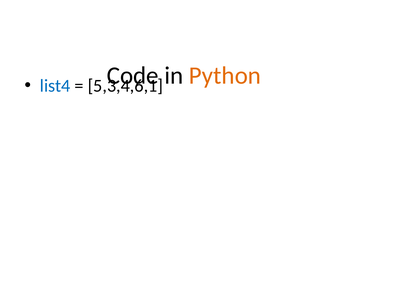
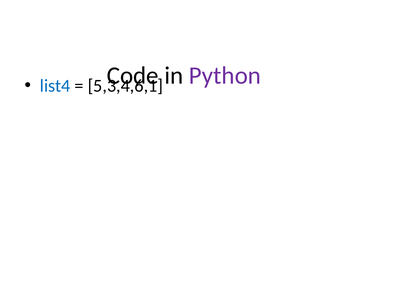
Python colour: orange -> purple
